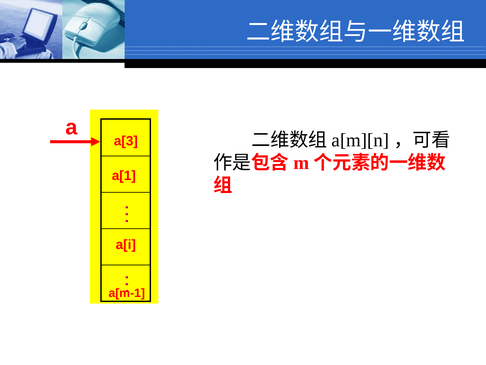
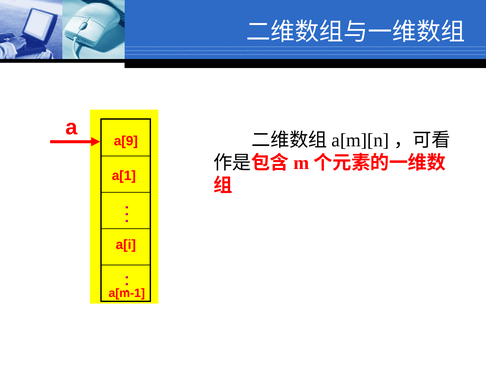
a[3: a[3 -> a[9
